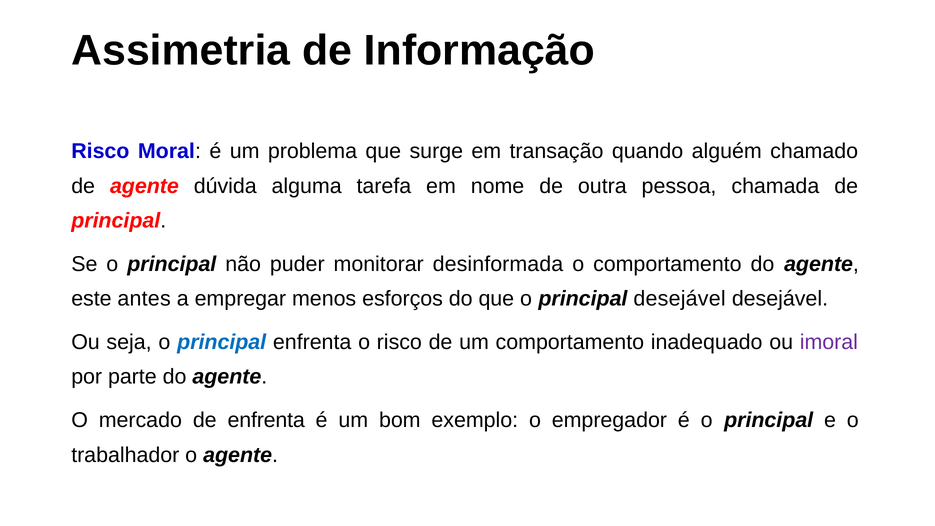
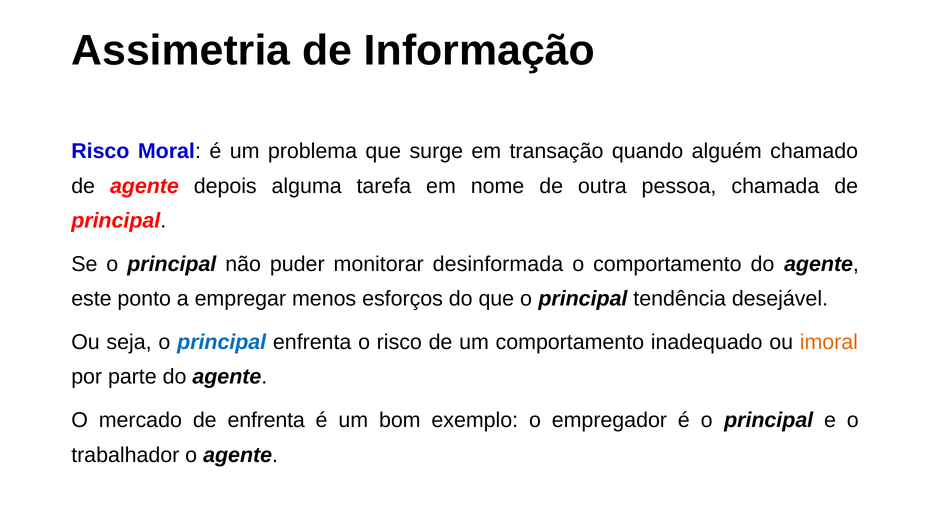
dúvida: dúvida -> depois
antes: antes -> ponto
principal desejável: desejável -> tendência
imoral colour: purple -> orange
